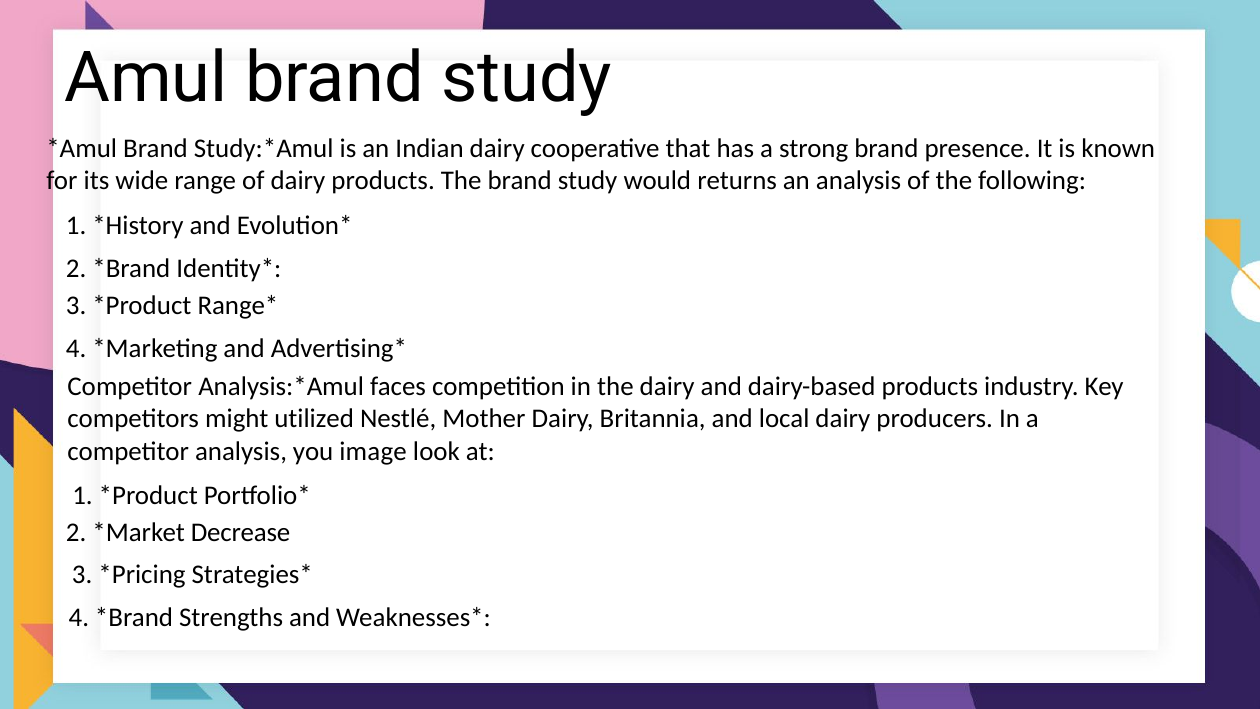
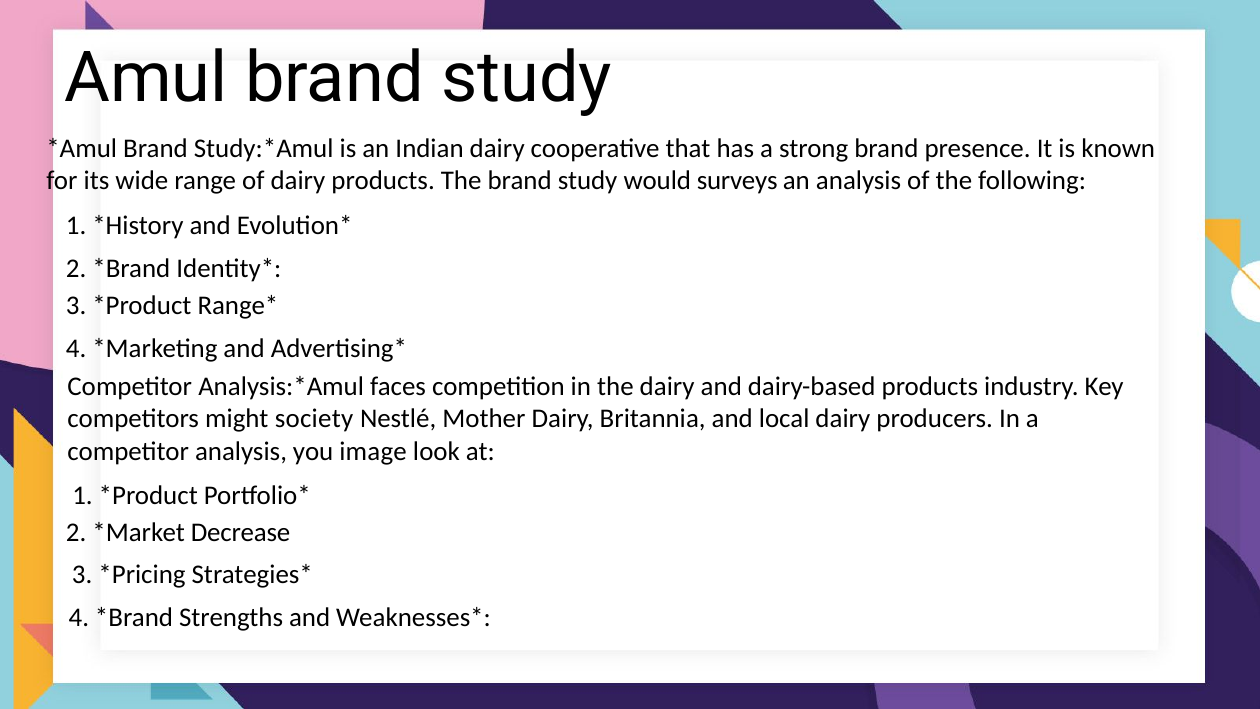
returns: returns -> surveys
utilized: utilized -> society
